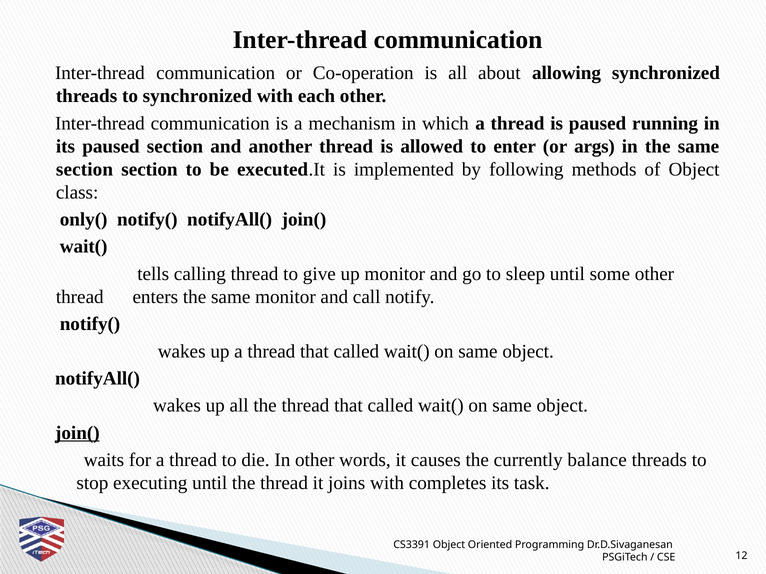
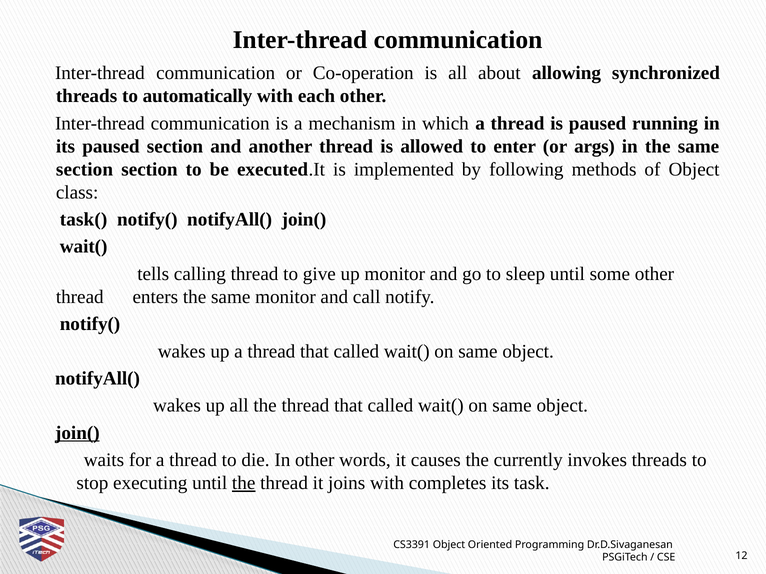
to synchronized: synchronized -> automatically
only(: only( -> task(
balance: balance -> invokes
the at (244, 483) underline: none -> present
